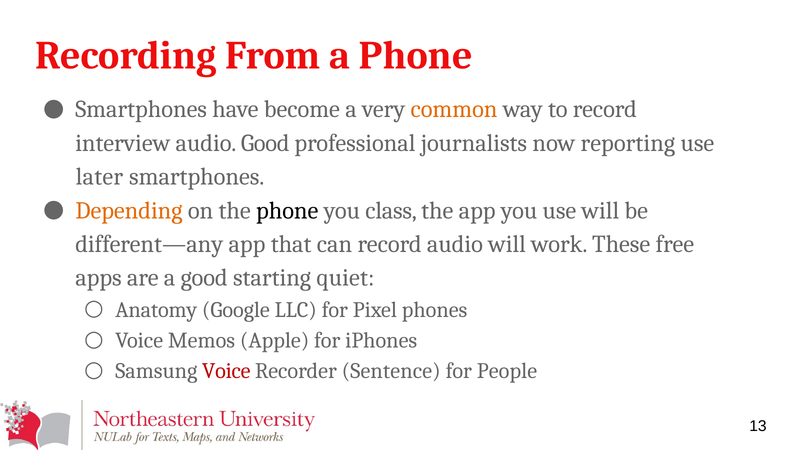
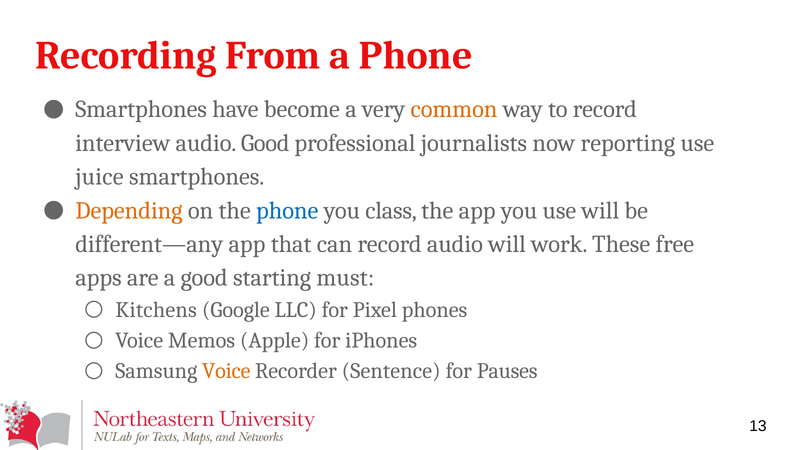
later: later -> juice
phone at (287, 210) colour: black -> blue
quiet: quiet -> must
Anatomy: Anatomy -> Kitchens
Voice at (226, 371) colour: red -> orange
People: People -> Pauses
